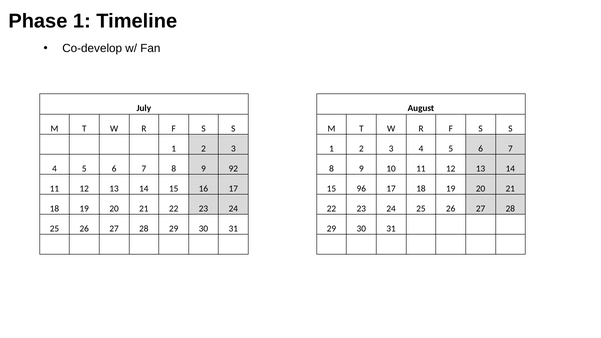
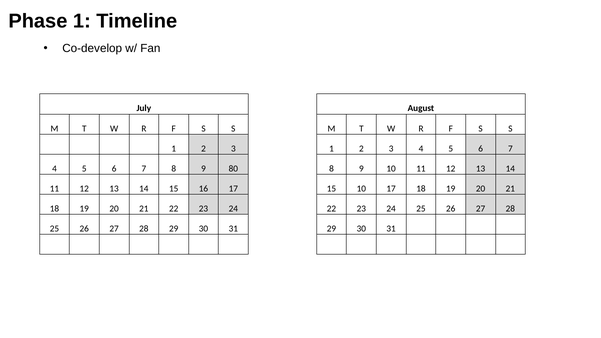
92: 92 -> 80
15 96: 96 -> 10
